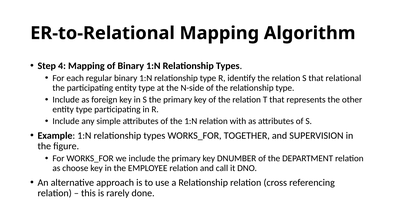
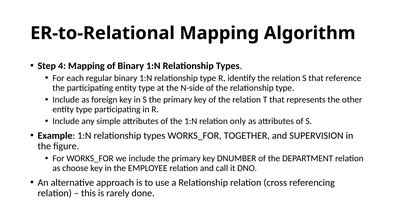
relational: relational -> reference
with: with -> only
